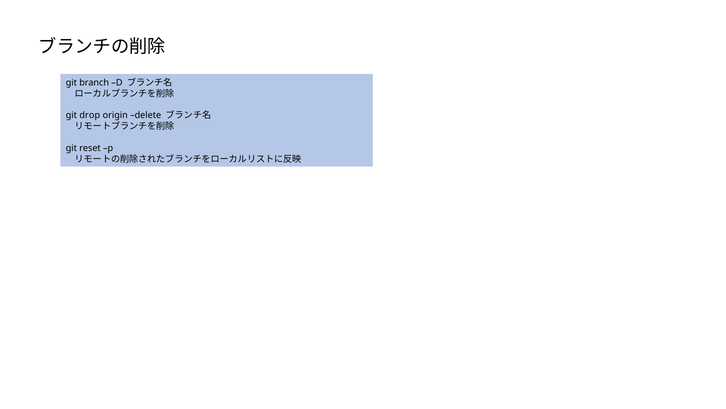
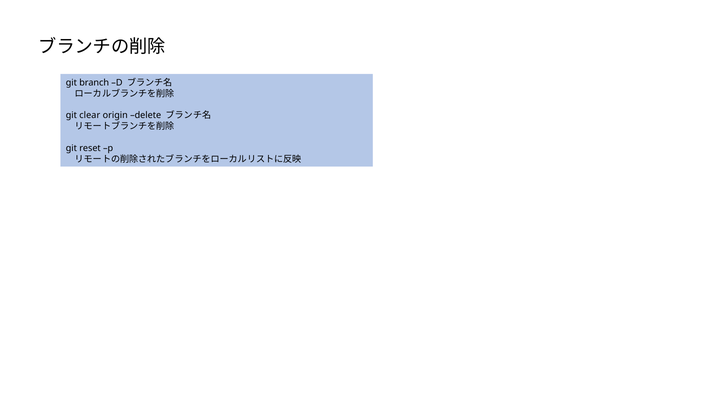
drop: drop -> clear
